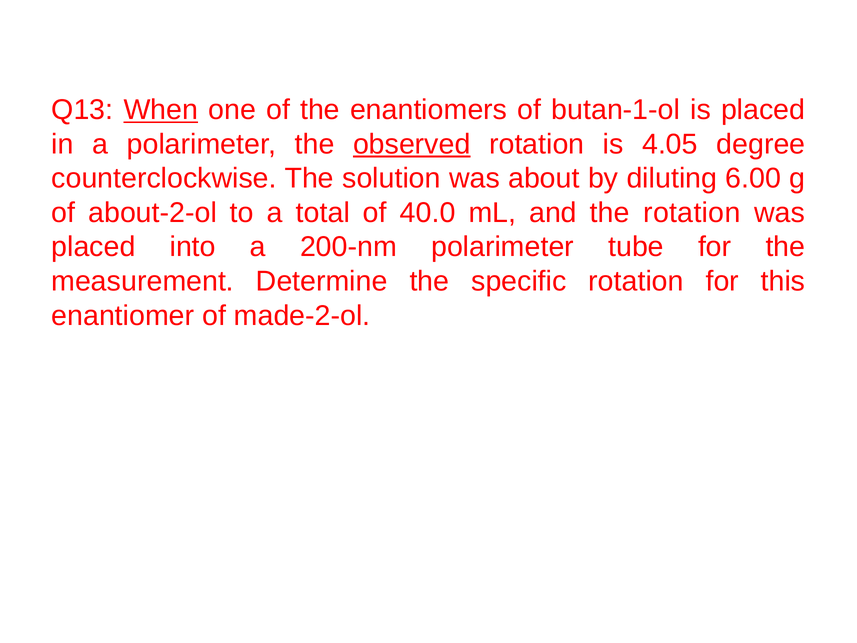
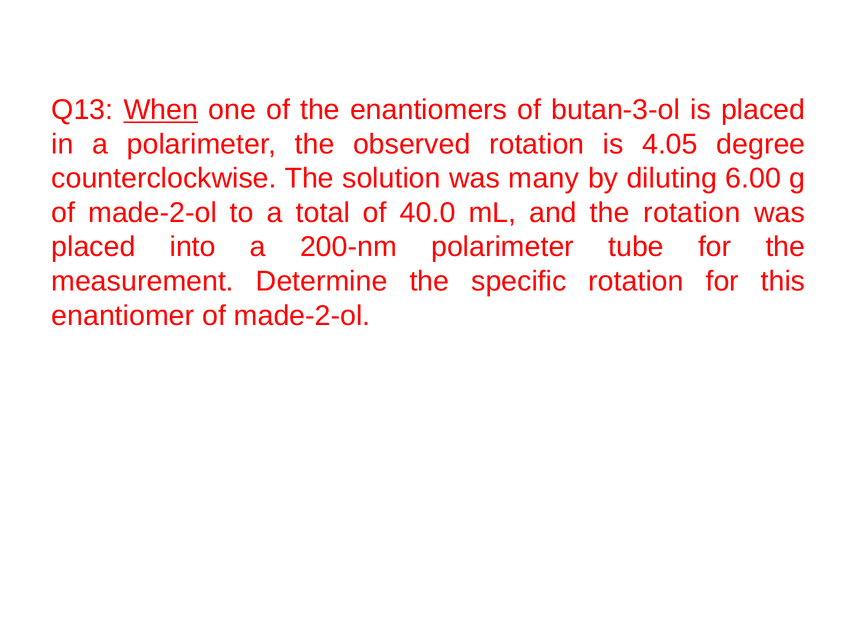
butan-1-ol: butan-1-ol -> butan-3-ol
observed underline: present -> none
about: about -> many
about-2-ol at (153, 213): about-2-ol -> made-2-ol
